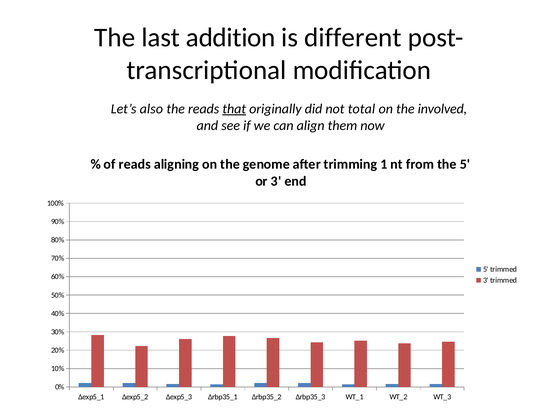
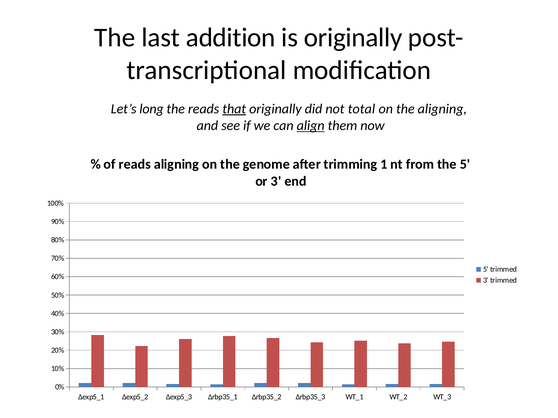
is different: different -> originally
also: also -> long
the involved: involved -> aligning
align underline: none -> present
